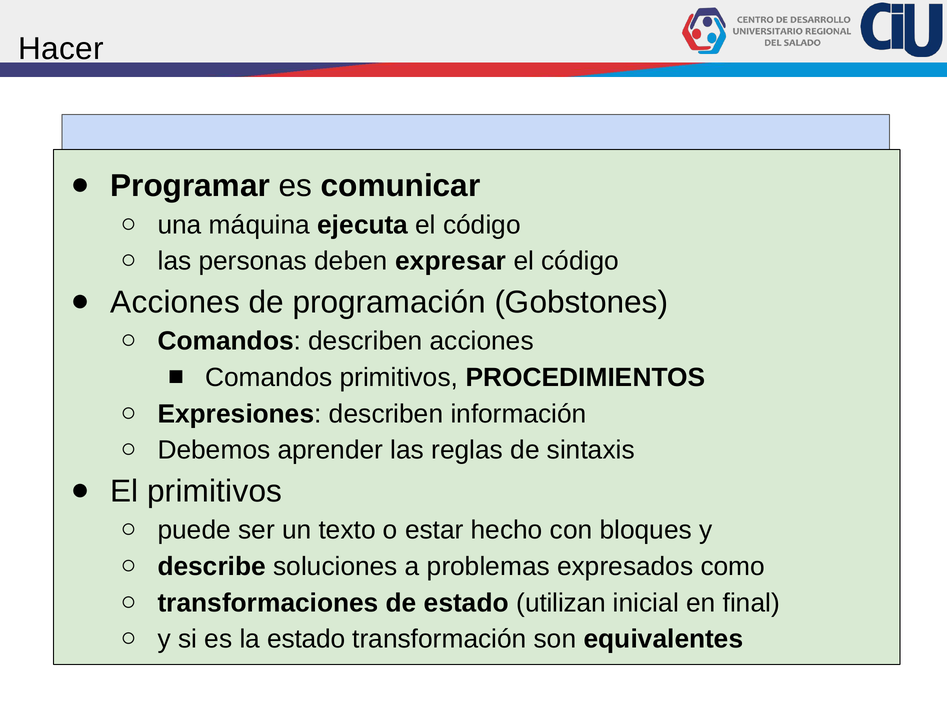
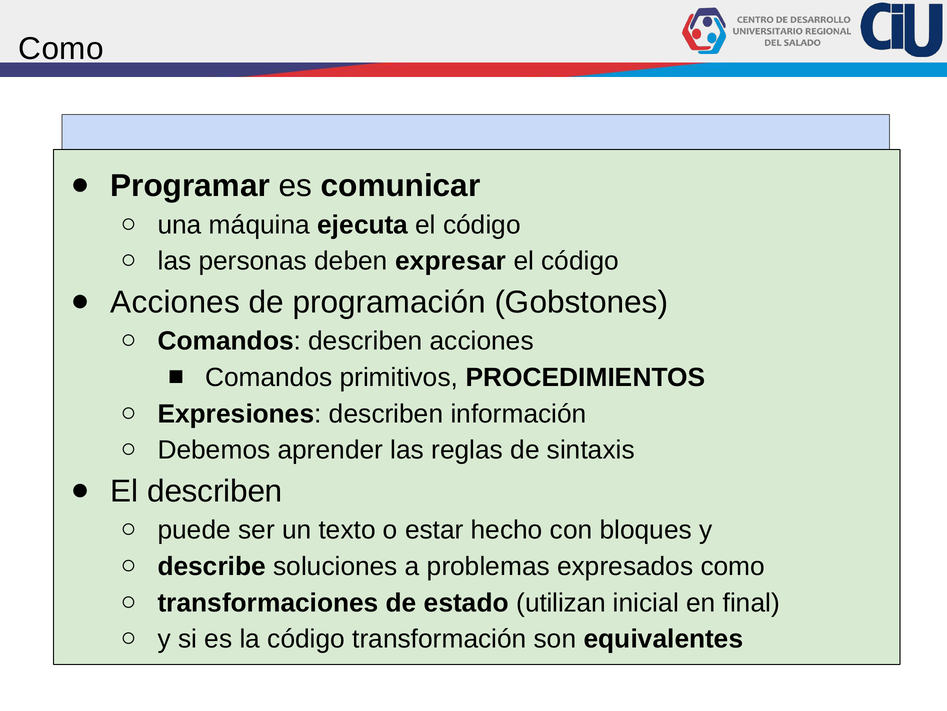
Hacer at (61, 49): Hacer -> Como
El primitivos: primitivos -> describen
la estado: estado -> código
